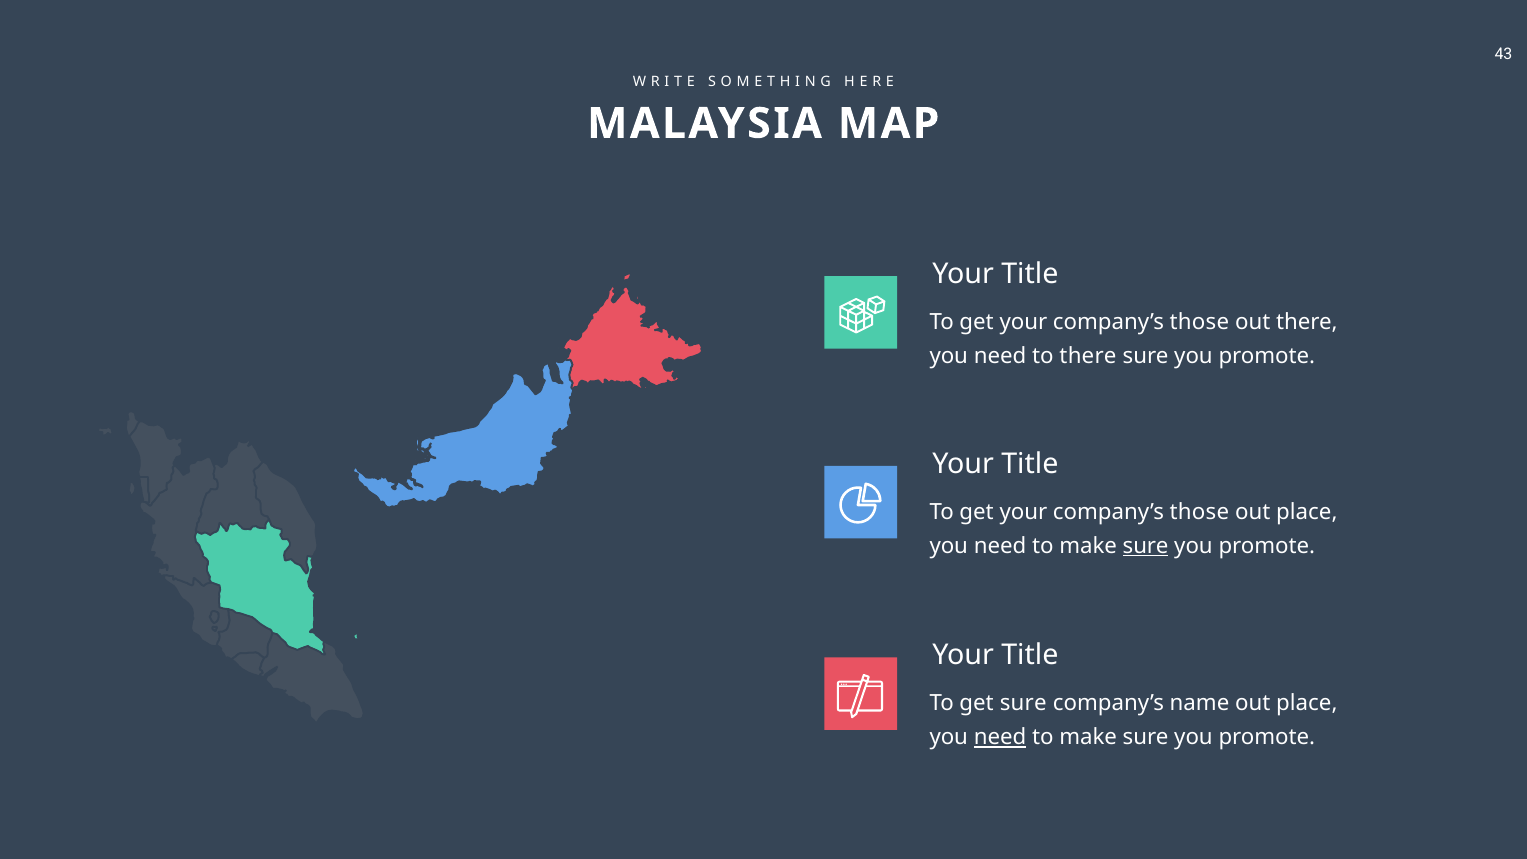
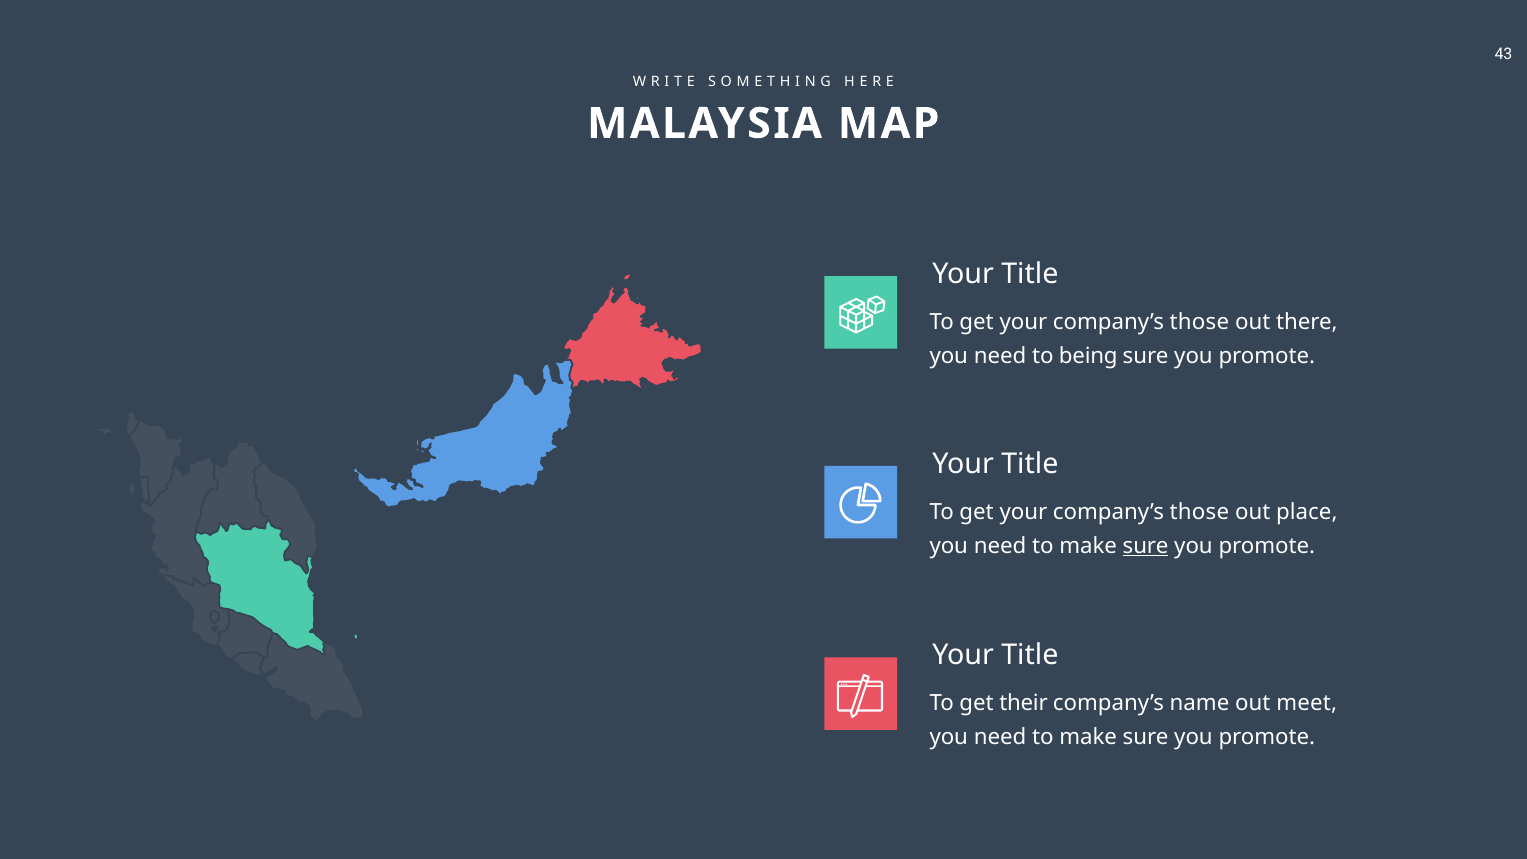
to there: there -> being
get sure: sure -> their
name out place: place -> meet
need at (1000, 738) underline: present -> none
